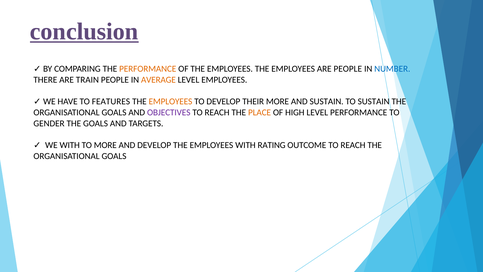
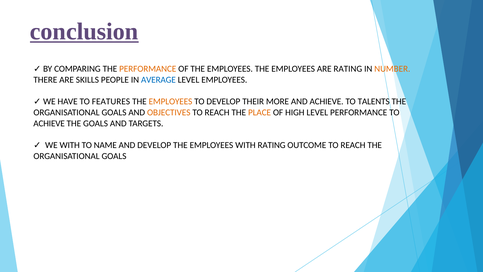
ARE PEOPLE: PEOPLE -> RATING
NUMBER colour: blue -> orange
TRAIN: TRAIN -> SKILLS
AVERAGE colour: orange -> blue
AND SUSTAIN: SUSTAIN -> ACHIEVE
TO SUSTAIN: SUSTAIN -> TALENTS
OBJECTIVES colour: purple -> orange
GENDER at (49, 123): GENDER -> ACHIEVE
TO MORE: MORE -> NAME
